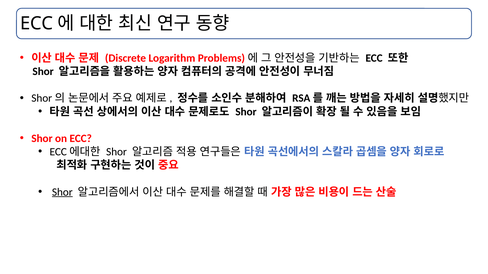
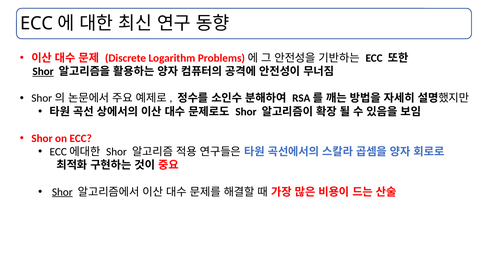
Shor at (43, 72) underline: none -> present
